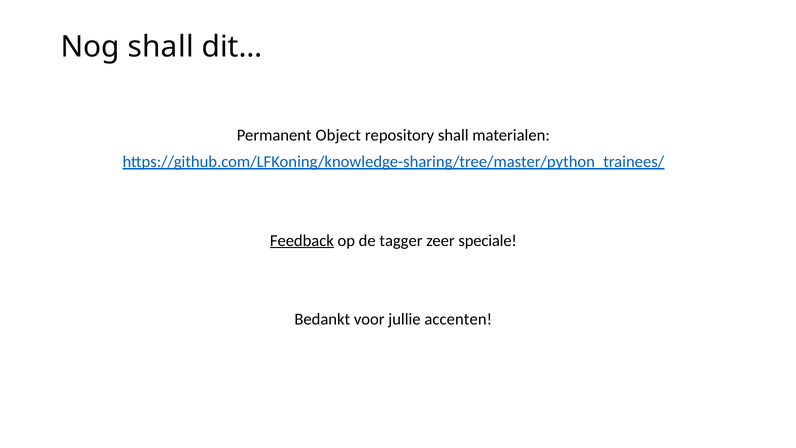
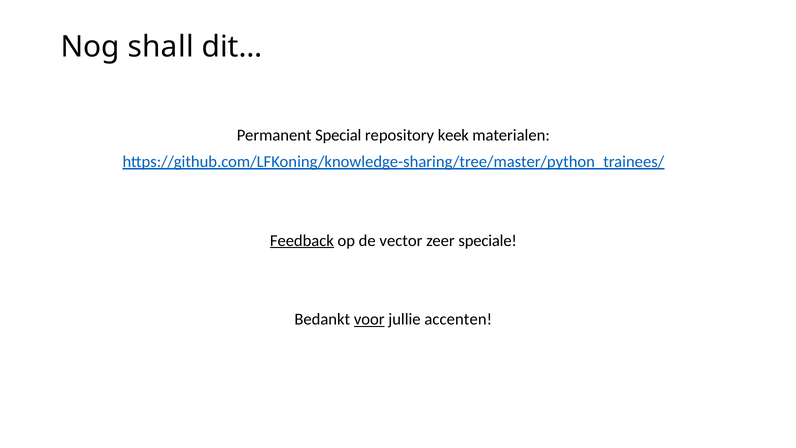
Object: Object -> Special
repository shall: shall -> keek
tagger: tagger -> vector
voor underline: none -> present
